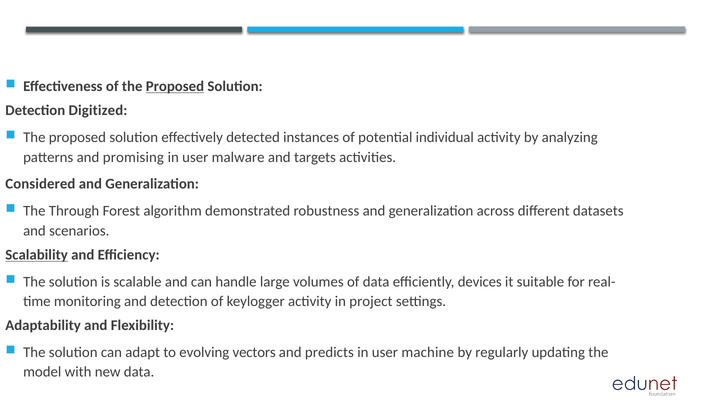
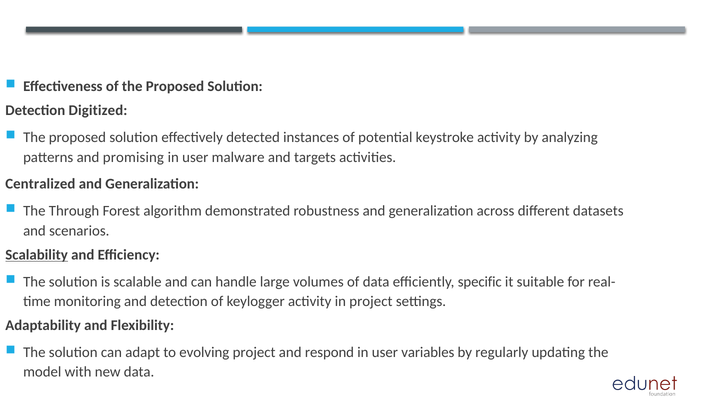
Proposed at (175, 86) underline: present -> none
individual: individual -> keystroke
Considered: Considered -> Centralized
devices: devices -> specific
evolving vectors: vectors -> project
predicts: predicts -> respond
machine: machine -> variables
